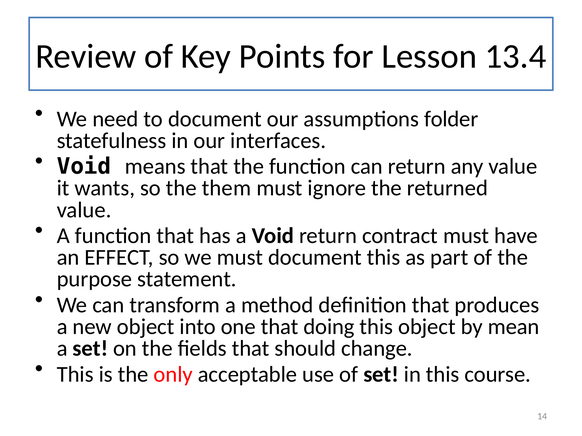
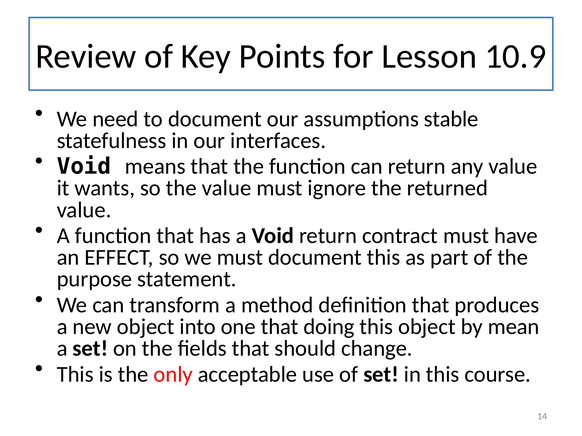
13.4: 13.4 -> 10.9
folder: folder -> stable
the them: them -> value
